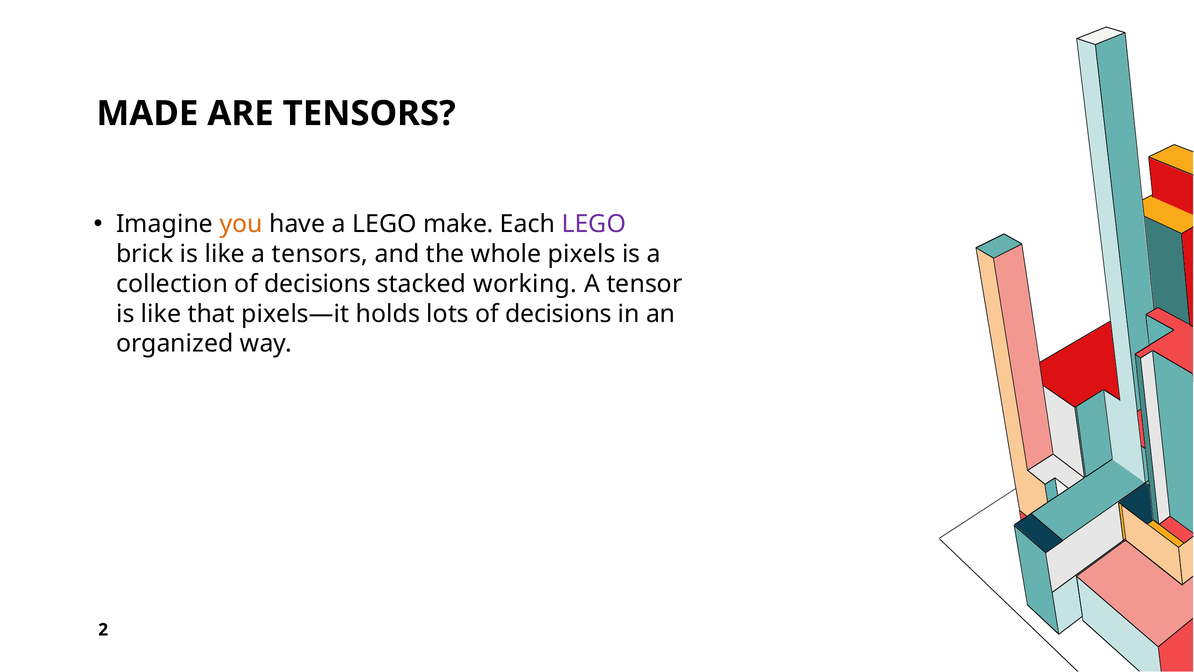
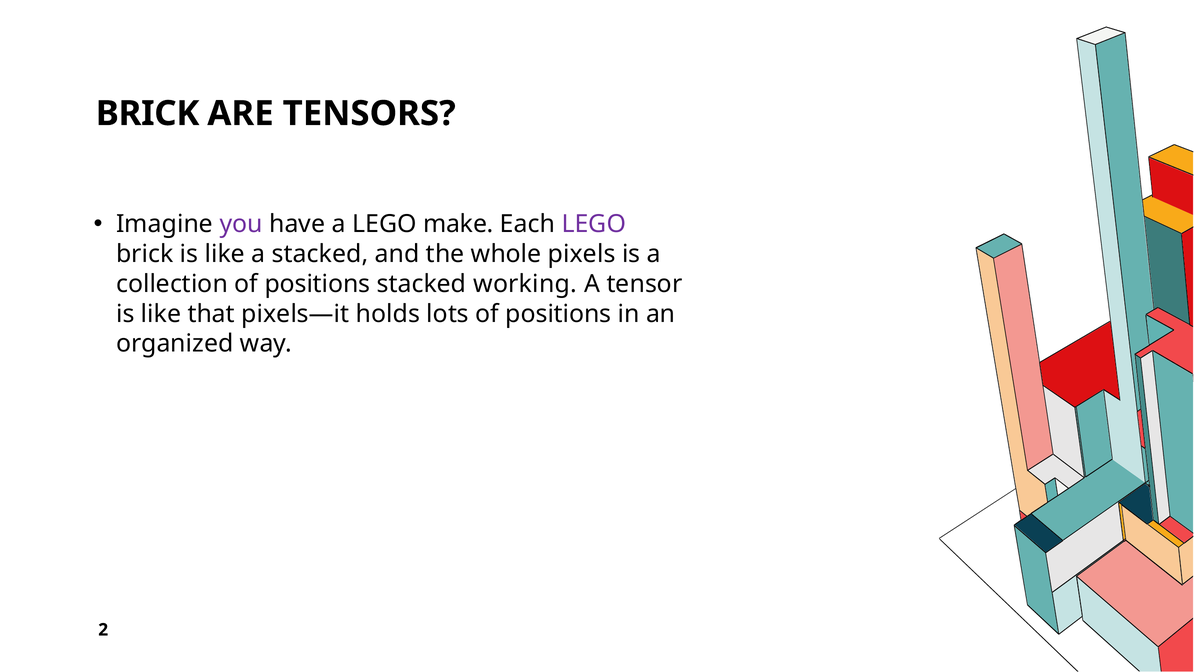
MADE at (147, 113): MADE -> BRICK
you colour: orange -> purple
a tensors: tensors -> stacked
collection of decisions: decisions -> positions
lots of decisions: decisions -> positions
